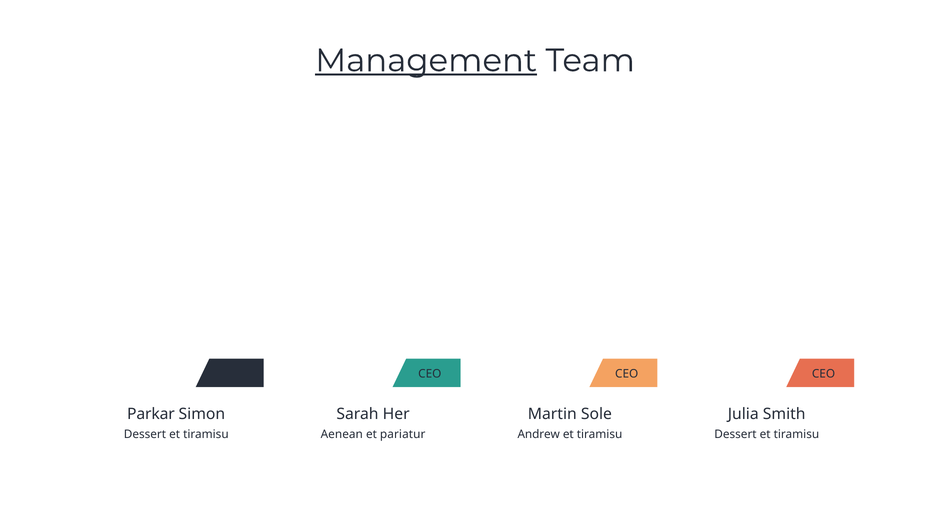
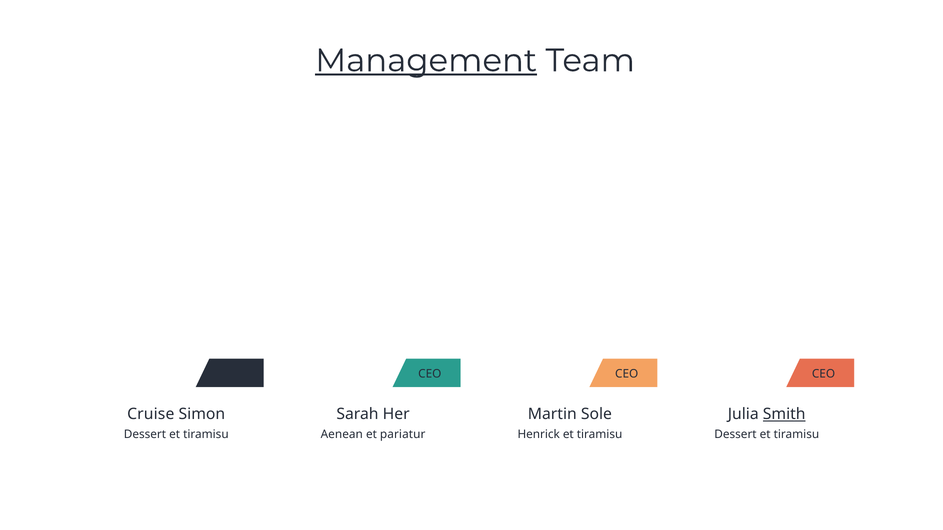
Parkar: Parkar -> Cruise
Smith underline: none -> present
Andrew: Andrew -> Henrick
